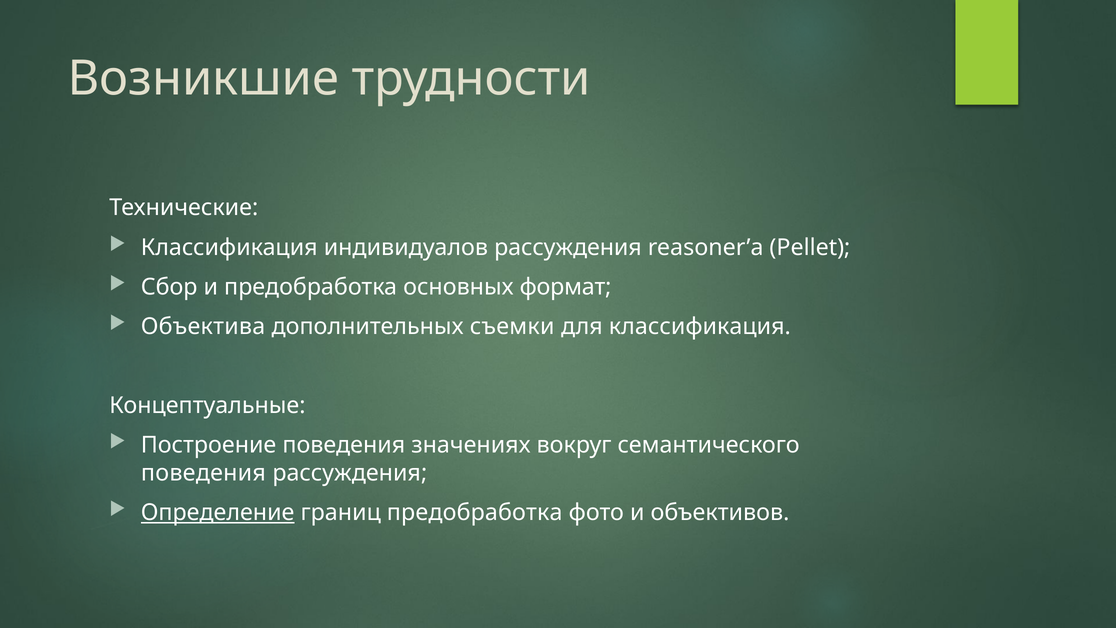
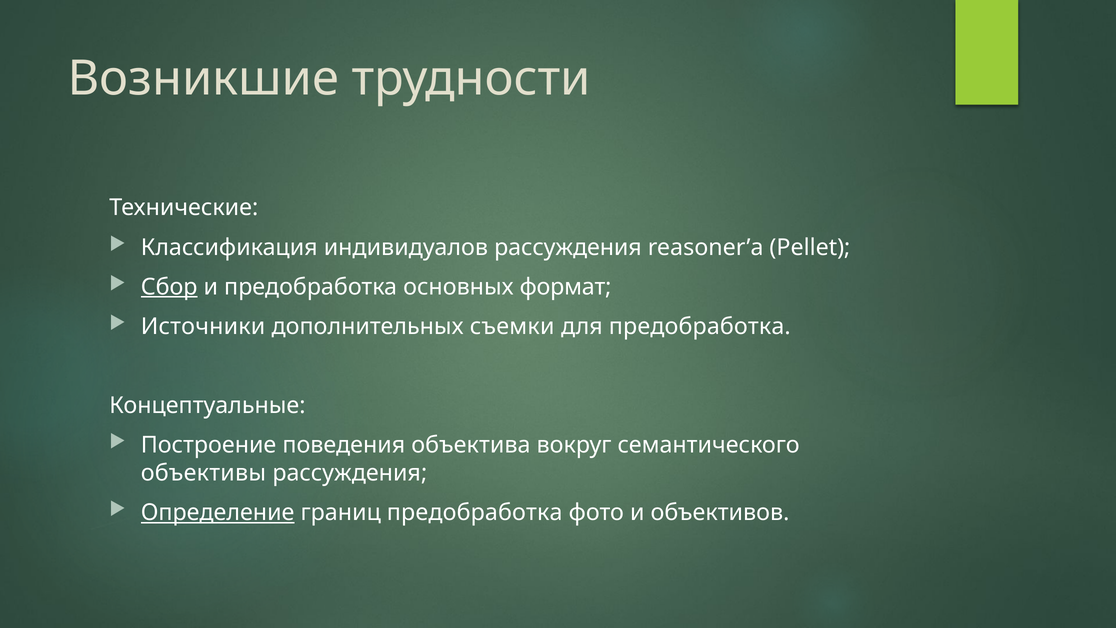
Сбор underline: none -> present
Объектива: Объектива -> Источники
для классификация: классификация -> предобработка
значениях: значениях -> объектива
поведения at (203, 473): поведения -> объективы
